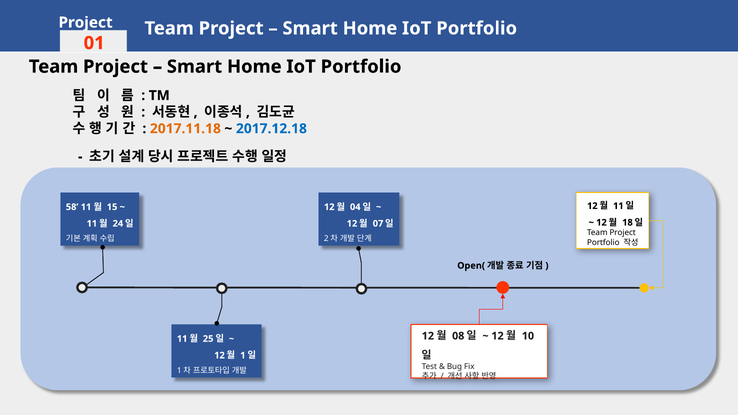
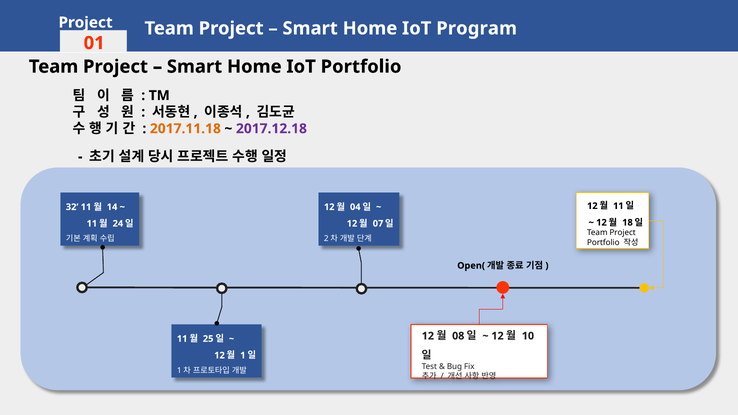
Portfolio at (477, 28): Portfolio -> Program
2017.12.18 colour: blue -> purple
58: 58 -> 32
15: 15 -> 14
